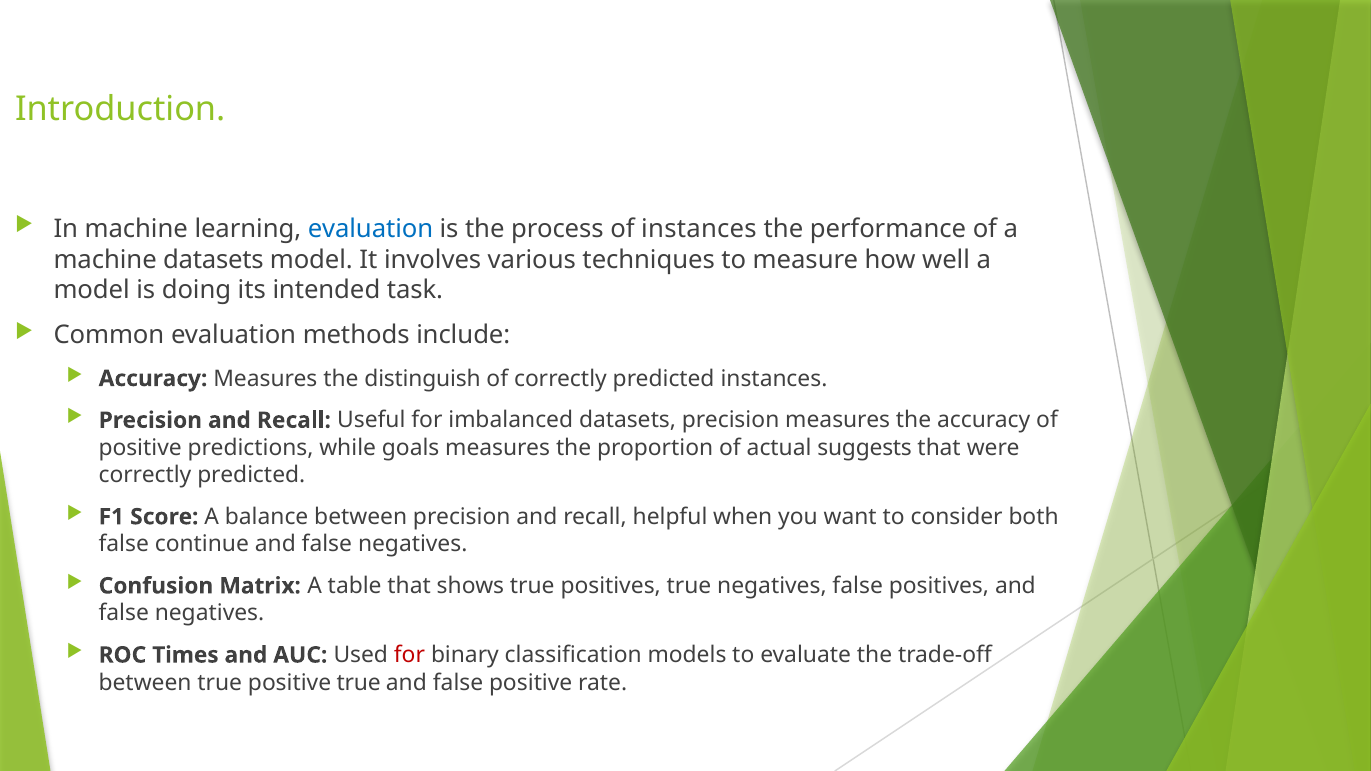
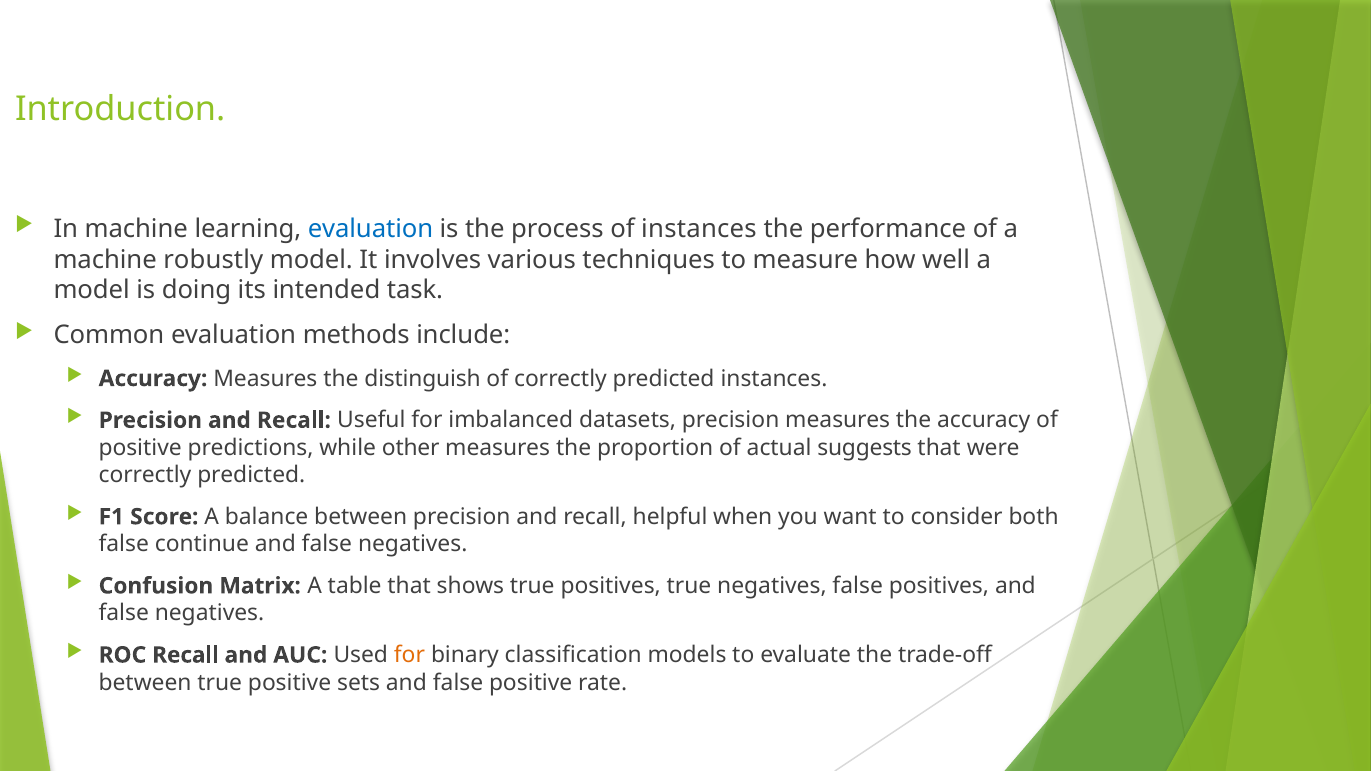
machine datasets: datasets -> robustly
goals: goals -> other
ROC Times: Times -> Recall
for at (409, 655) colour: red -> orange
positive true: true -> sets
